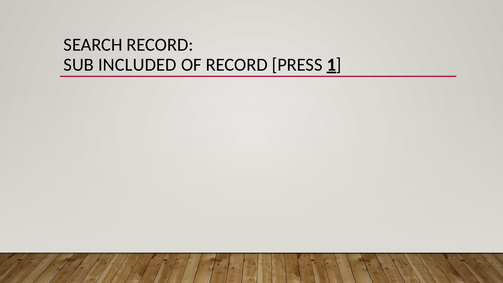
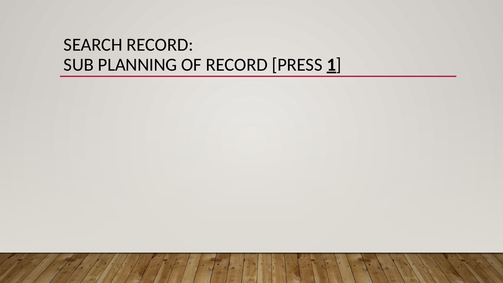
INCLUDED: INCLUDED -> PLANNING
